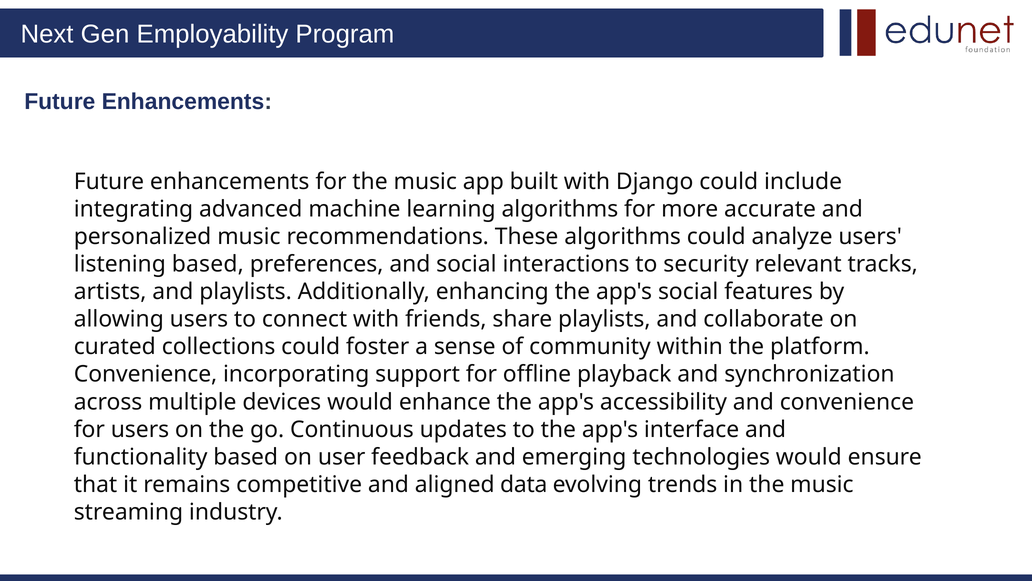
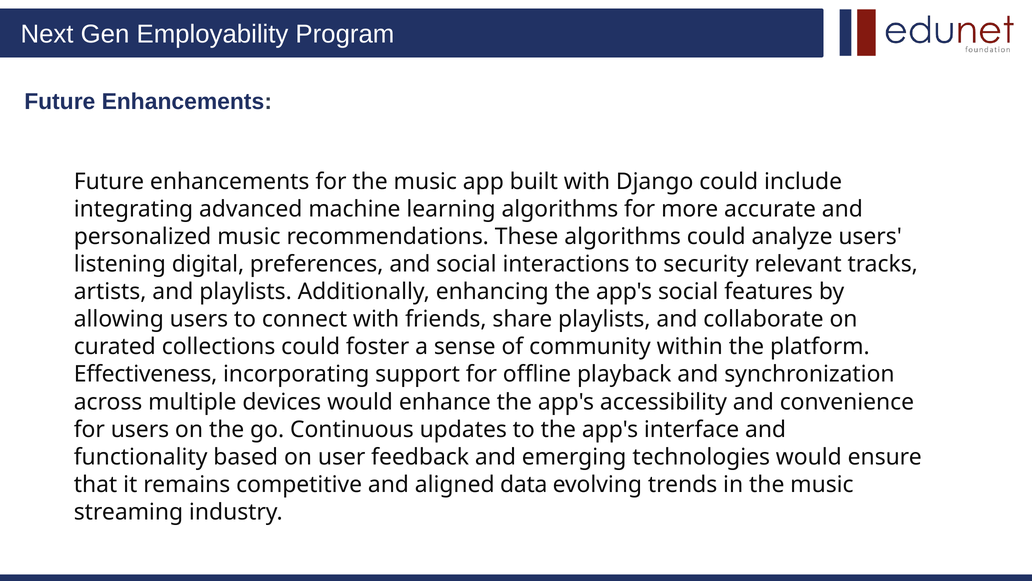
listening based: based -> digital
Convenience at (146, 374): Convenience -> Effectiveness
